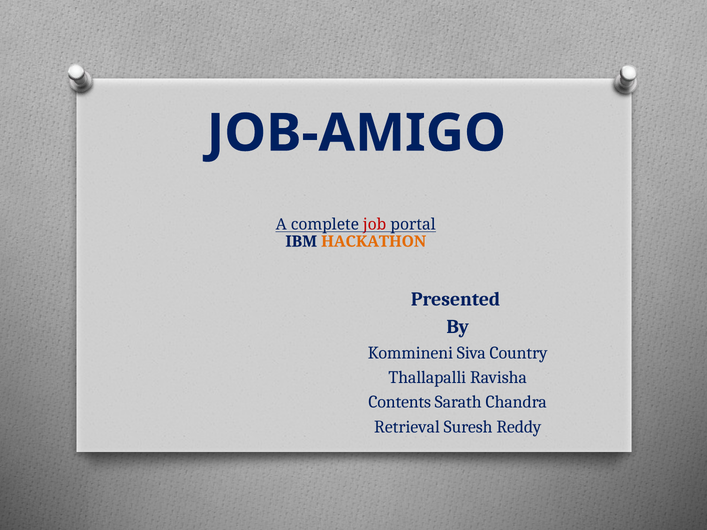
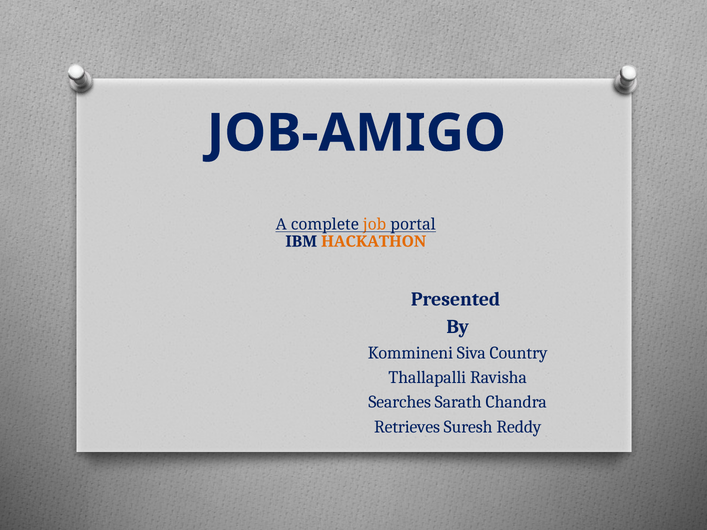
job colour: red -> orange
Contents: Contents -> Searches
Retrieval: Retrieval -> Retrieves
